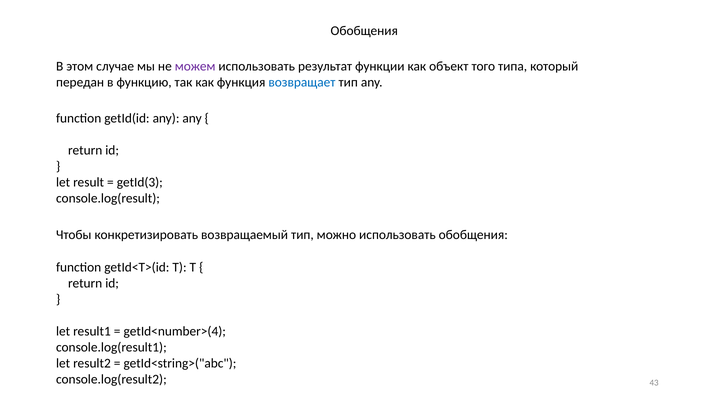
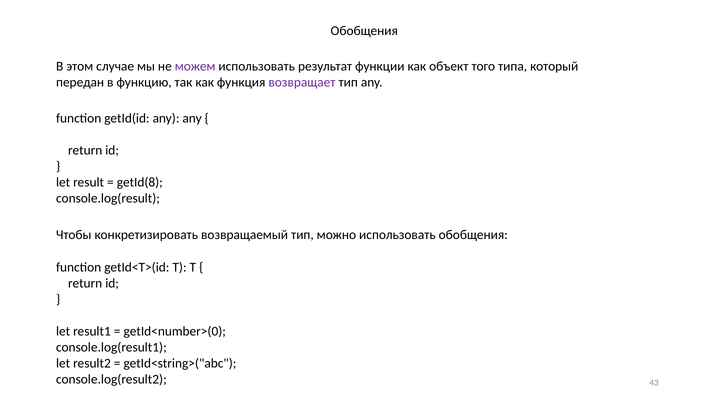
возвращает colour: blue -> purple
getId(3: getId(3 -> getId(8
getId<number>(4: getId<number>(4 -> getId<number>(0
